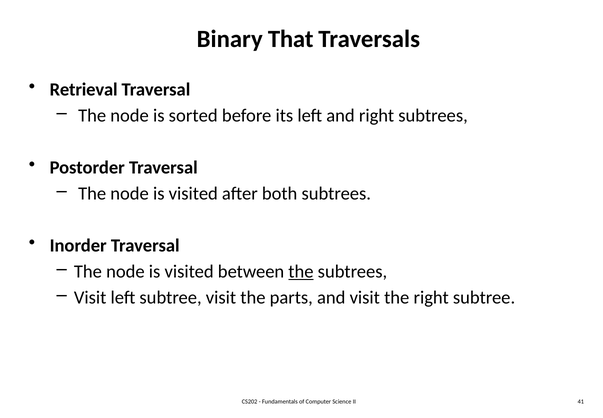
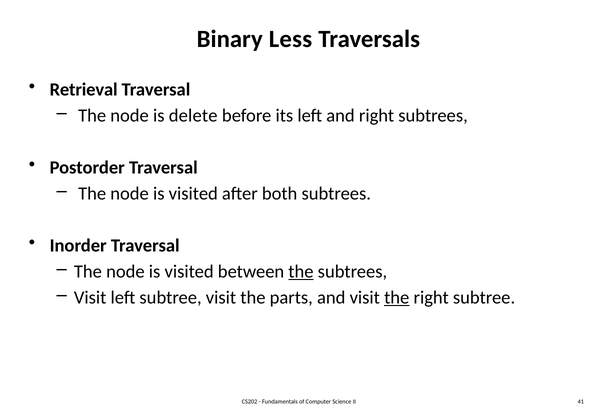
That: That -> Less
sorted: sorted -> delete
the at (397, 297) underline: none -> present
